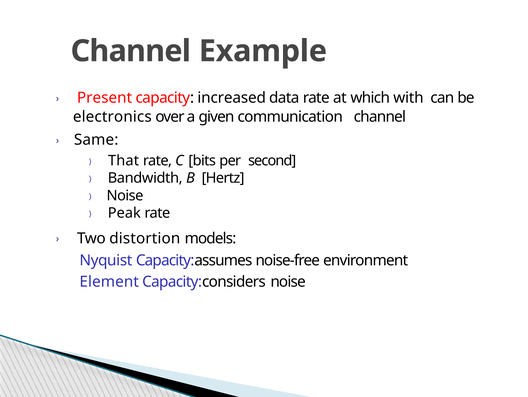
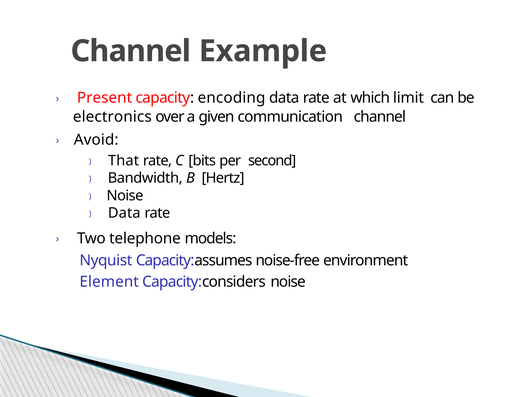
increased: increased -> encoding
with: with -> limit
Same: Same -> Avoid
Peak at (124, 213): Peak -> Data
distortion: distortion -> telephone
